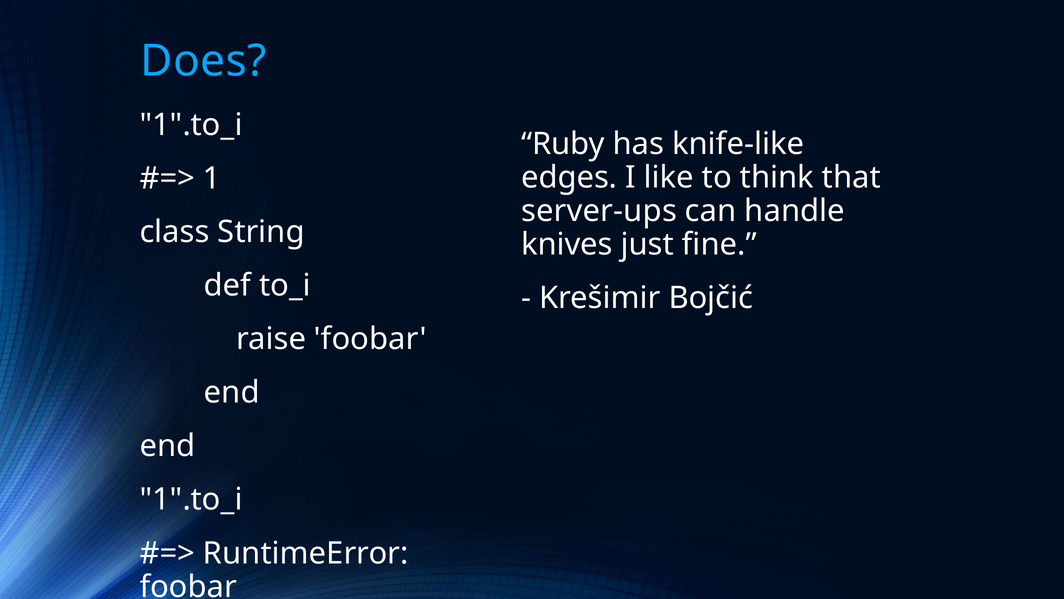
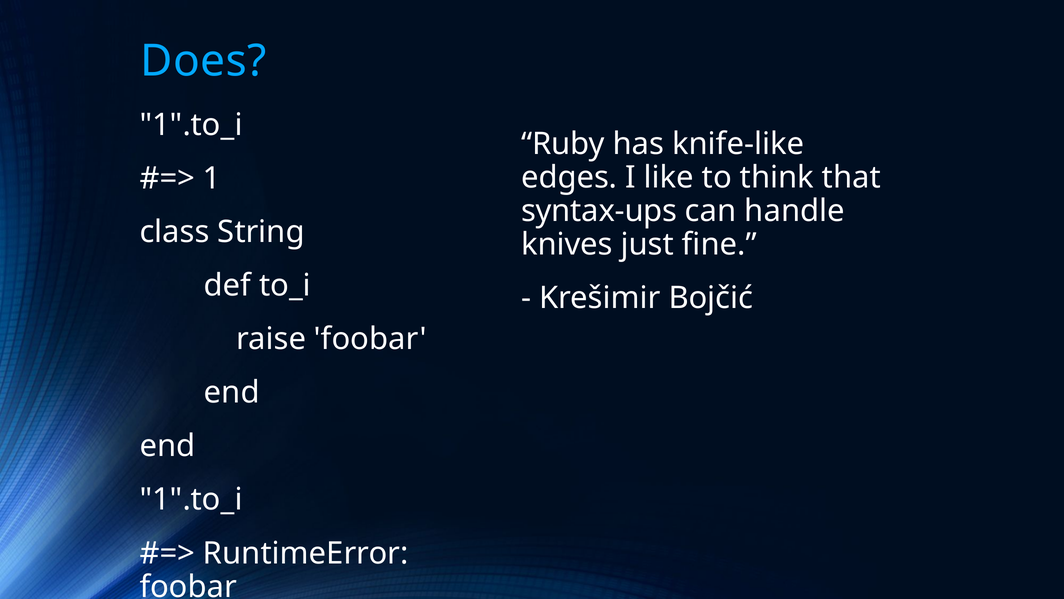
server-ups: server-ups -> syntax-ups
